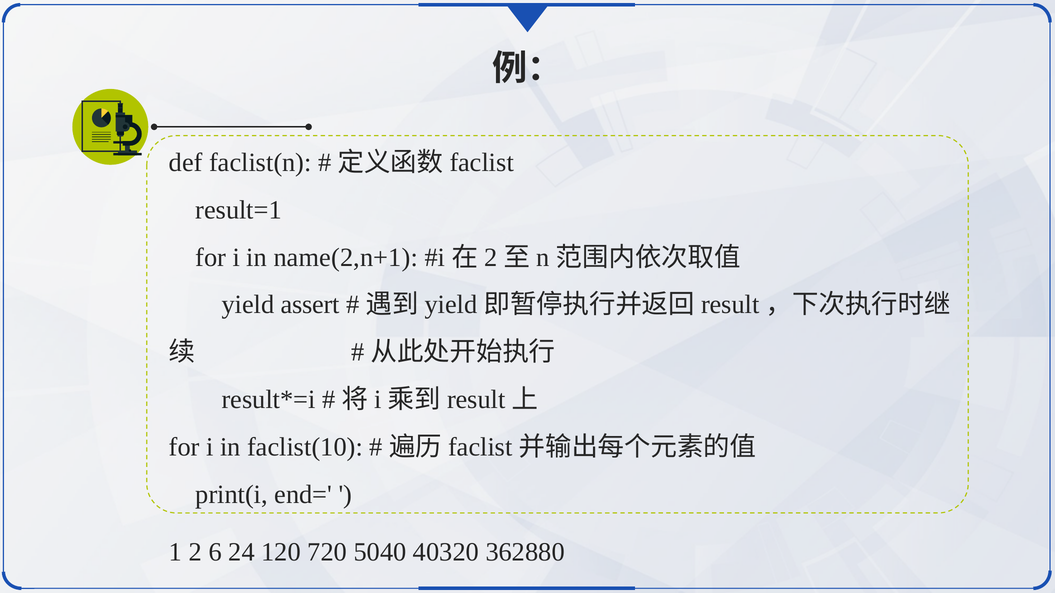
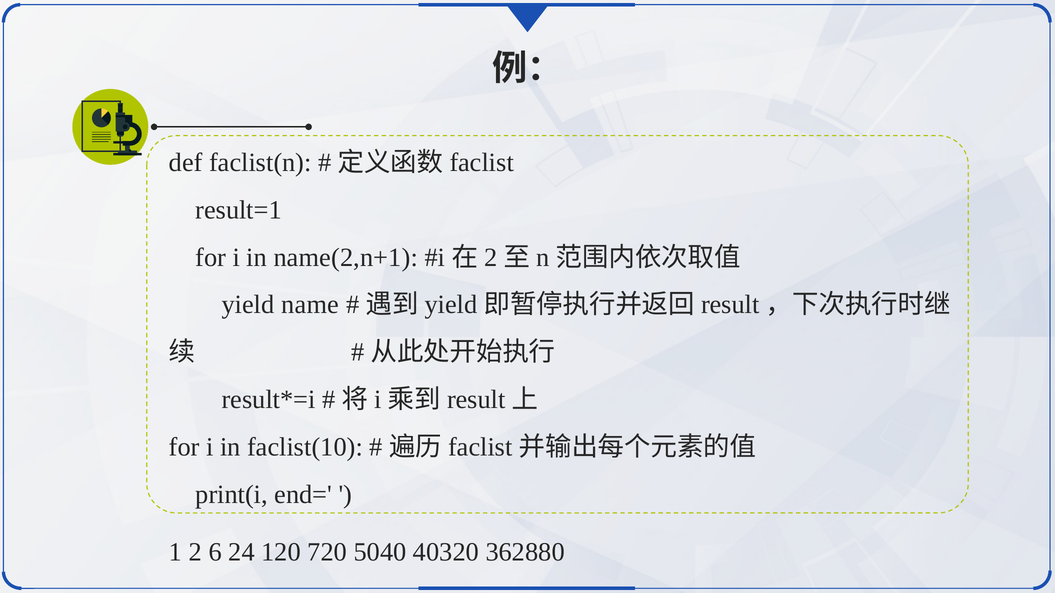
assert: assert -> name
